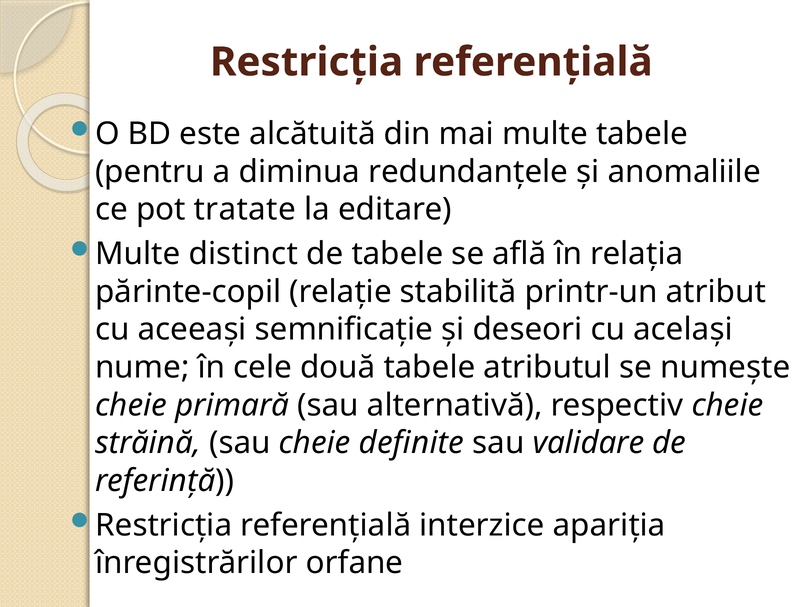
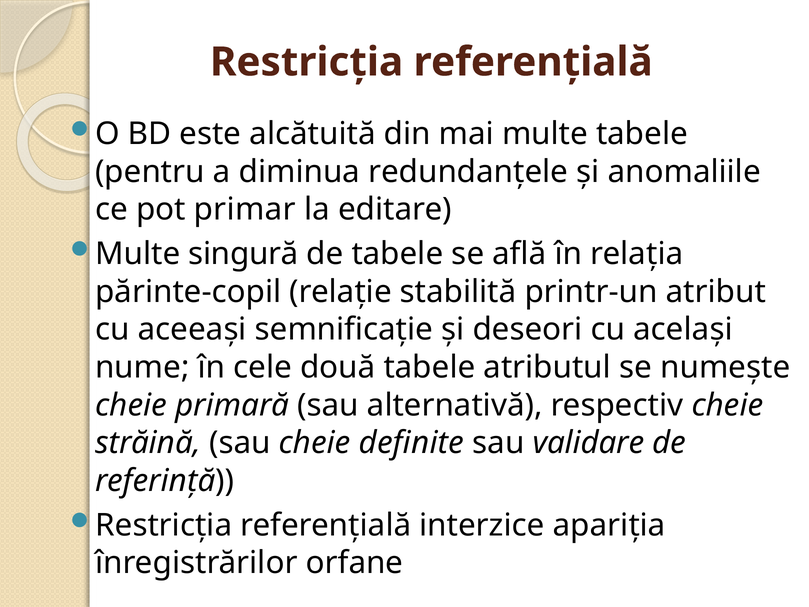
tratate: tratate -> primar
distinct: distinct -> singură
